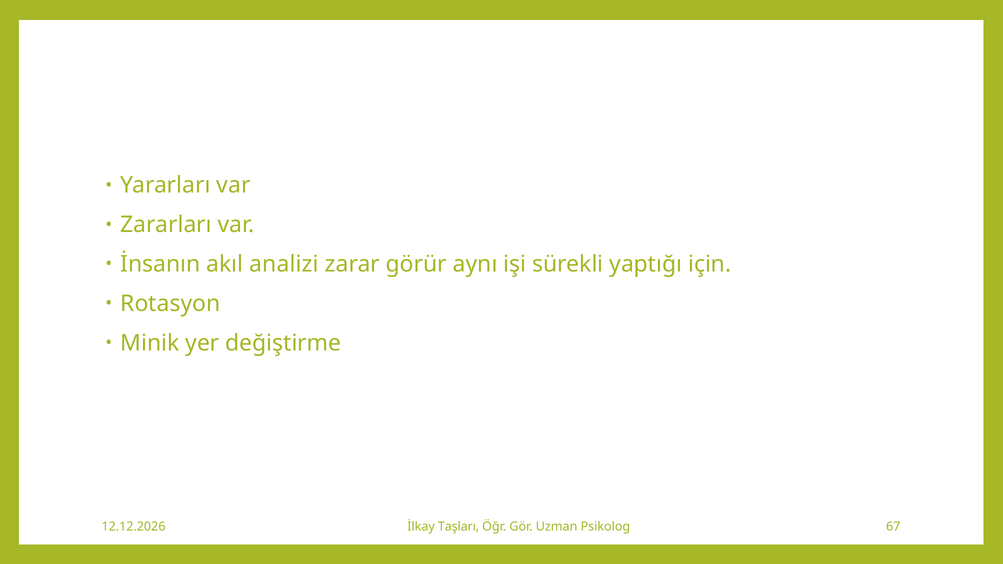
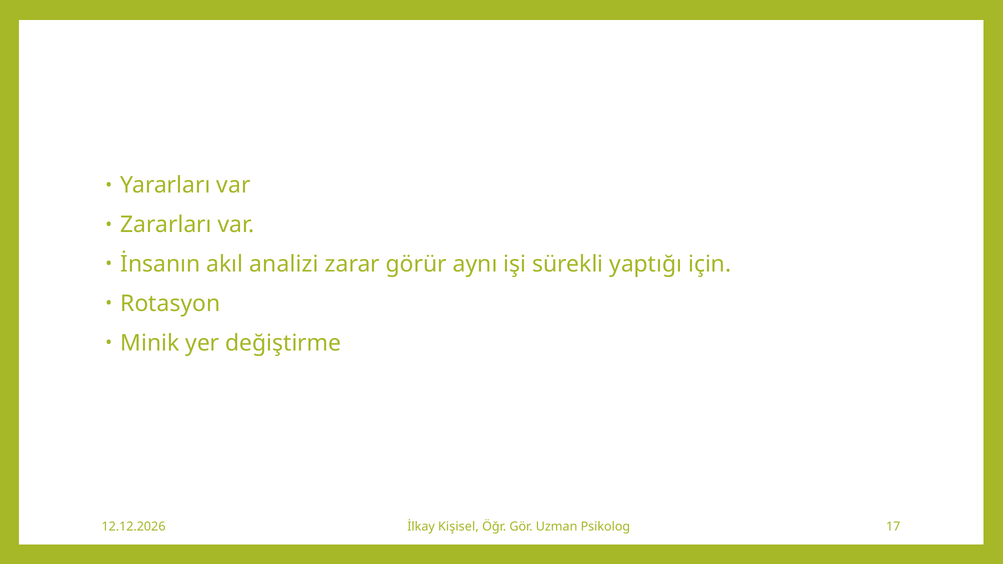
Taşları: Taşları -> Kişisel
67: 67 -> 17
